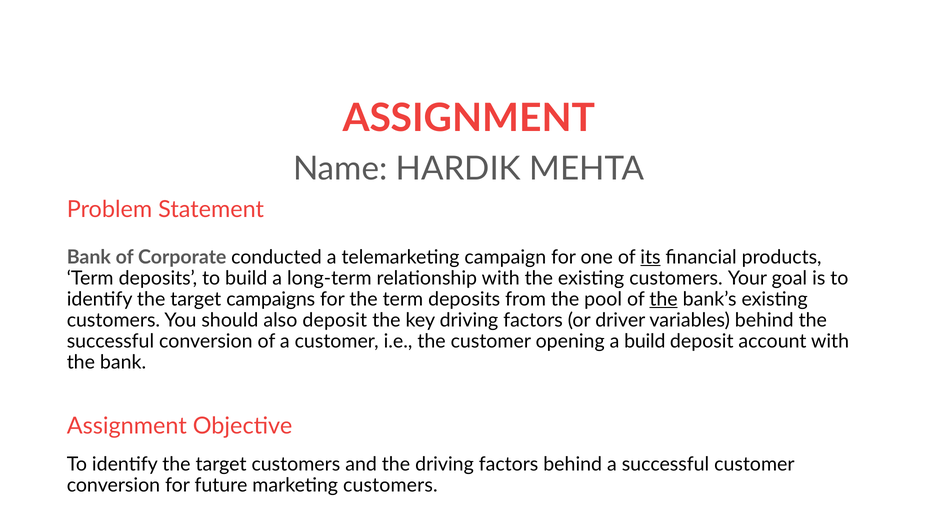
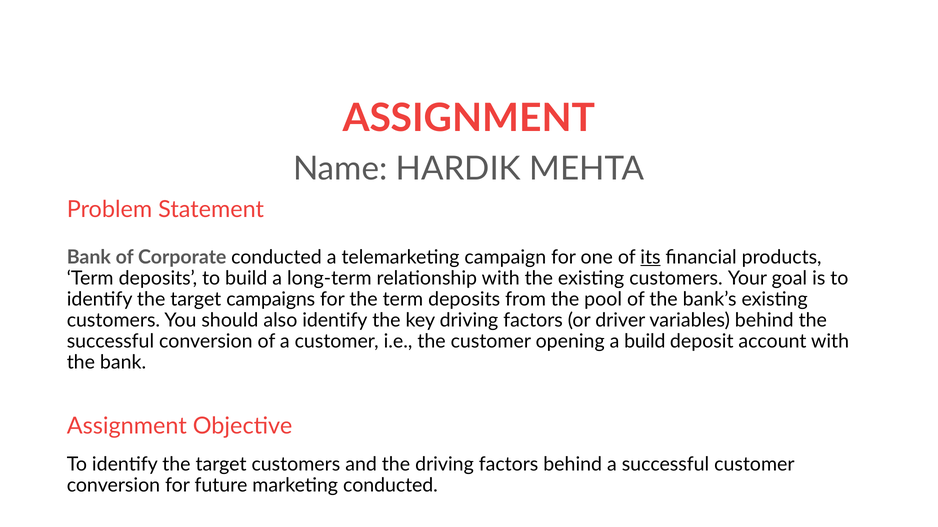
the at (664, 300) underline: present -> none
also deposit: deposit -> identify
marketing customers: customers -> conducted
